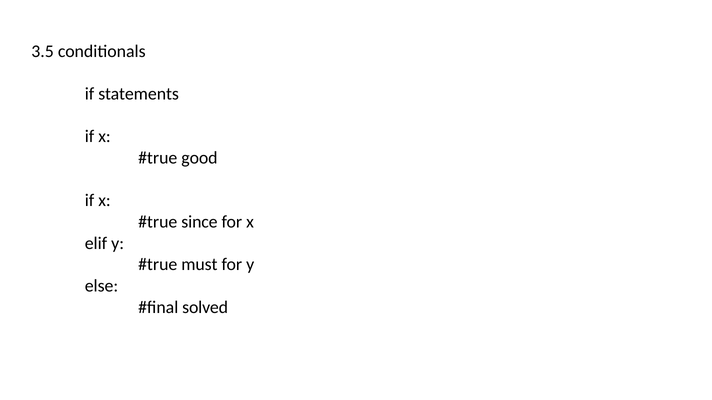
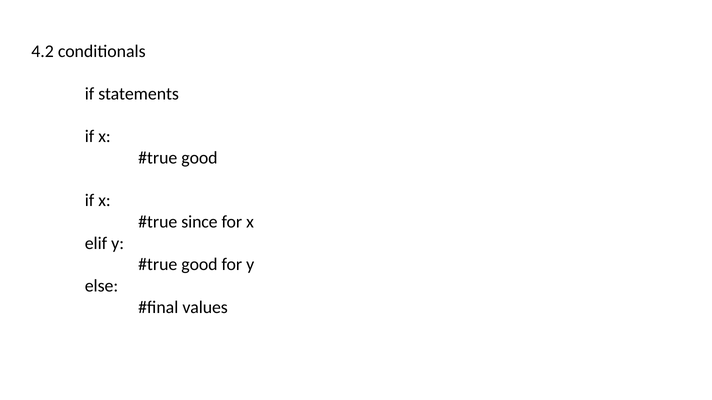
3.5: 3.5 -> 4.2
must at (199, 265): must -> good
solved: solved -> values
